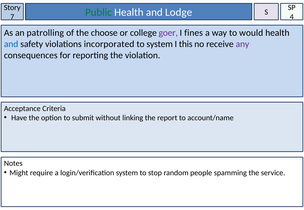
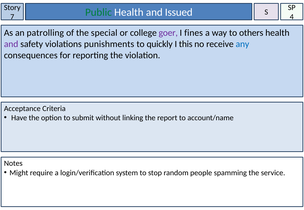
Lodge: Lodge -> Issued
choose: choose -> special
would: would -> others
and at (11, 44) colour: blue -> purple
incorporated: incorporated -> punishments
to system: system -> quickly
any colour: purple -> blue
